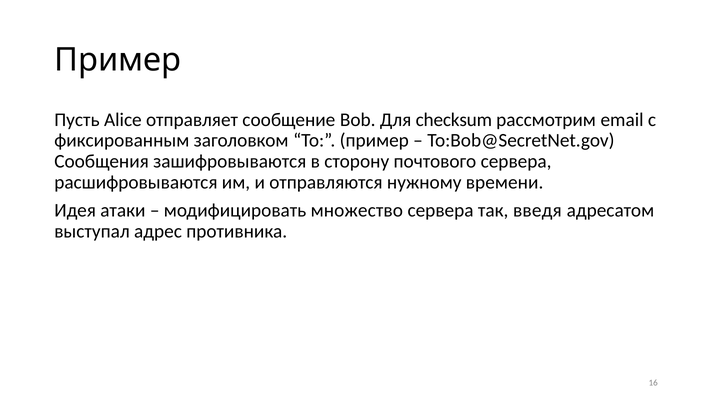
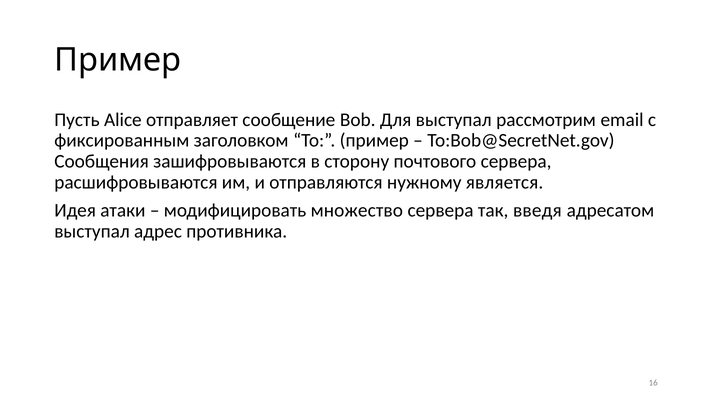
Для checksum: checksum -> выступал
времени: времени -> является
